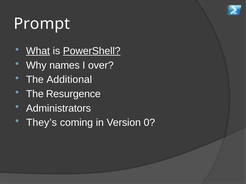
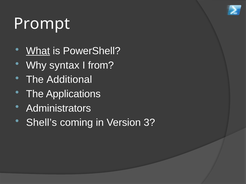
PowerShell underline: present -> none
names: names -> syntax
over: over -> from
Resurgence: Resurgence -> Applications
They’s: They’s -> Shell’s
0: 0 -> 3
